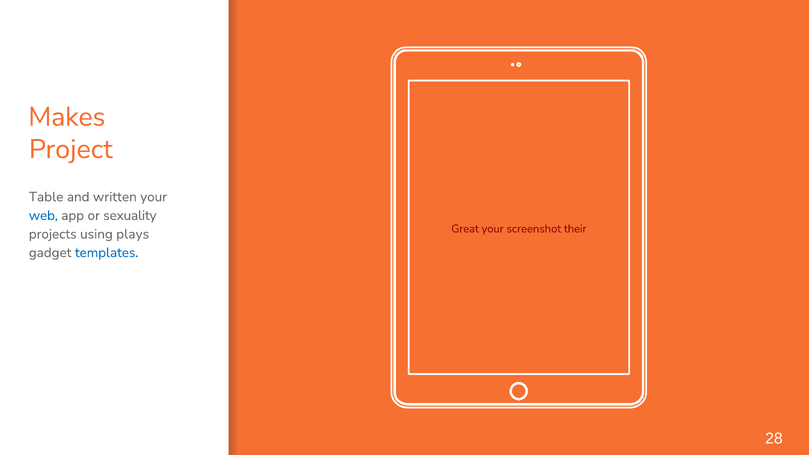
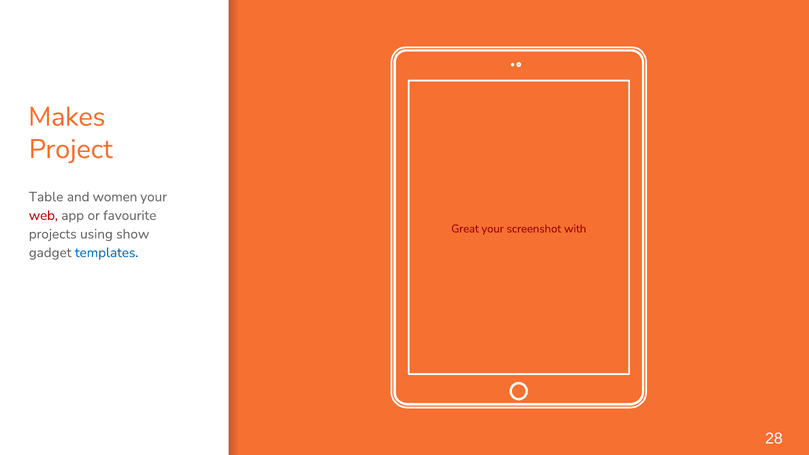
written: written -> women
web colour: blue -> red
sexuality: sexuality -> favourite
their: their -> with
plays: plays -> show
